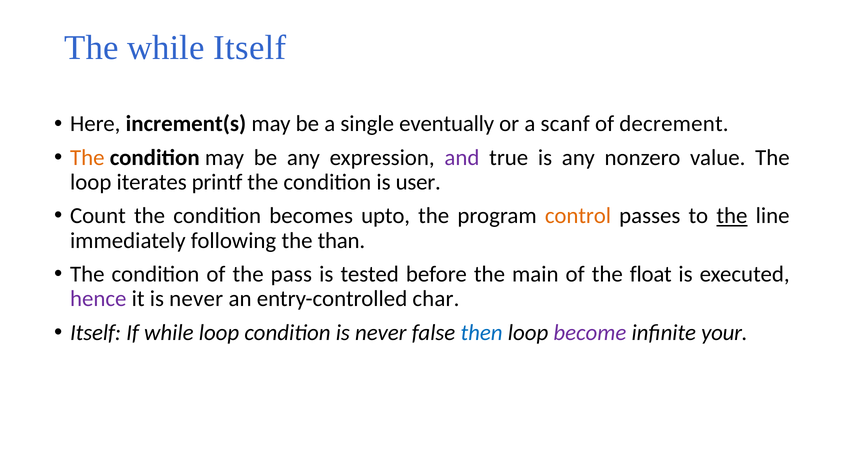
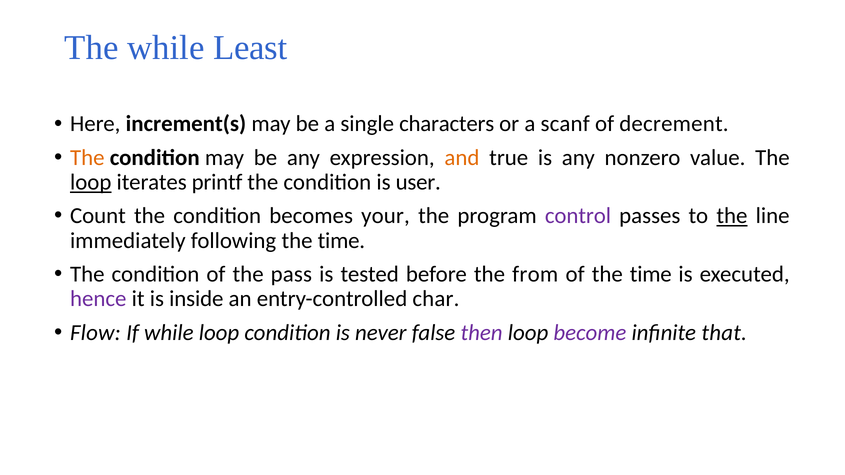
while Itself: Itself -> Least
eventually: eventually -> characters
and colour: purple -> orange
loop at (91, 182) underline: none -> present
upto: upto -> your
control colour: orange -> purple
following the than: than -> time
main: main -> from
of the float: float -> time
it is never: never -> inside
Itself at (96, 333): Itself -> Flow
then colour: blue -> purple
your: your -> that
